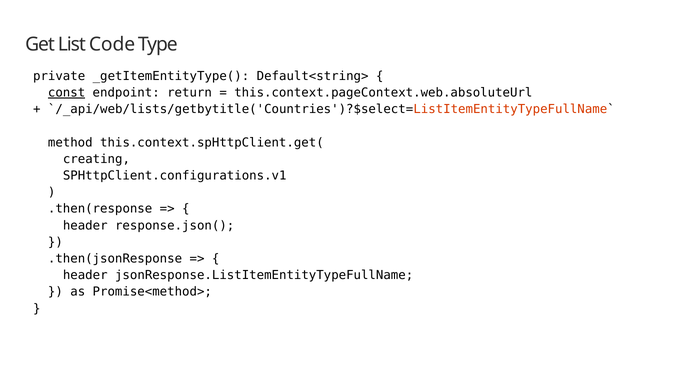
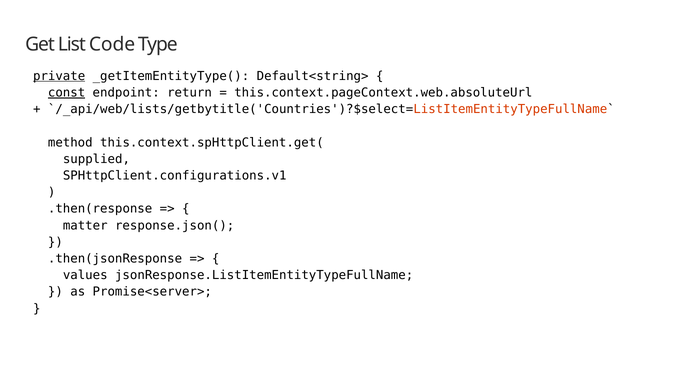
private underline: none -> present
creating: creating -> supplied
header at (85, 225): header -> matter
header at (85, 275): header -> values
Promise<method>: Promise<method> -> Promise<server>
